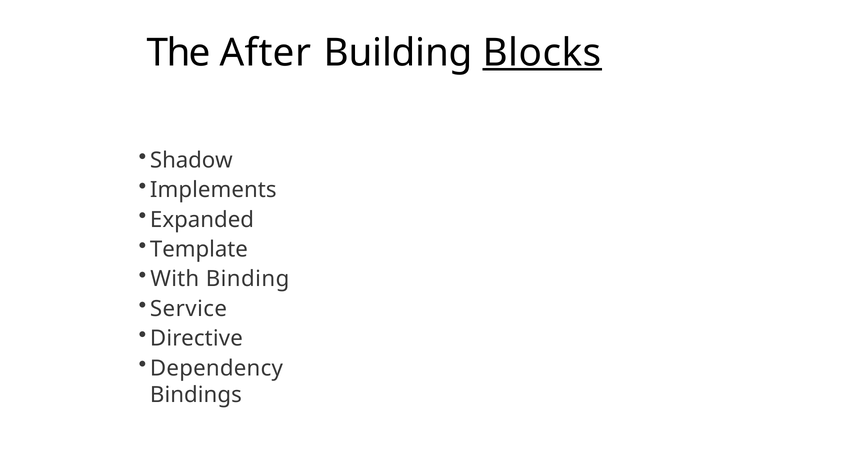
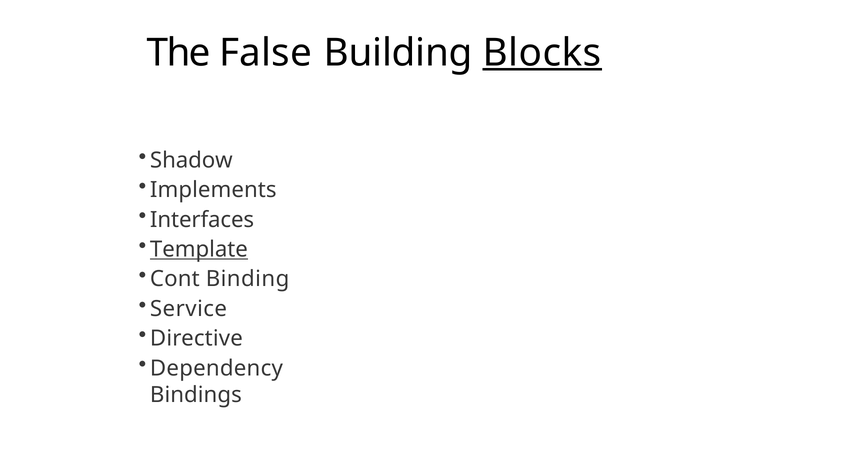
After: After -> False
Expanded: Expanded -> Interfaces
Template underline: none -> present
With: With -> Cont
